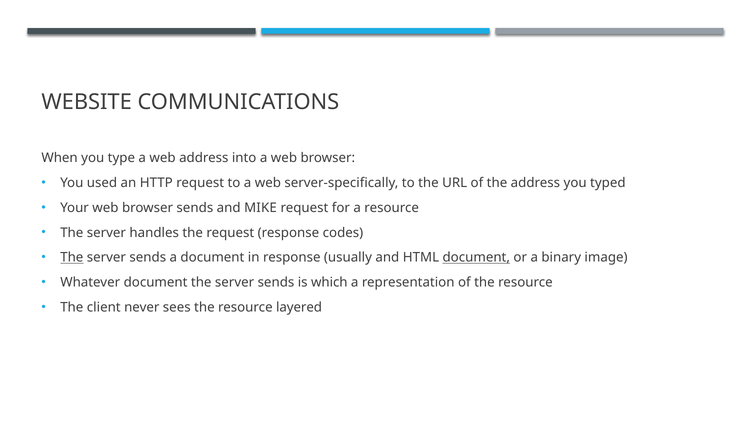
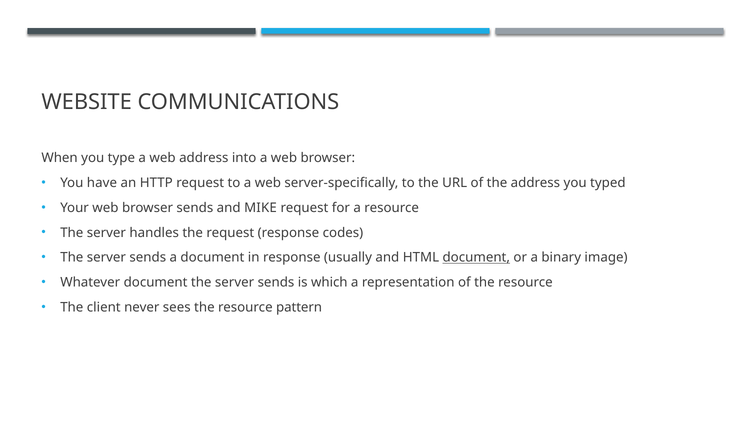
used: used -> have
The at (72, 258) underline: present -> none
layered: layered -> pattern
